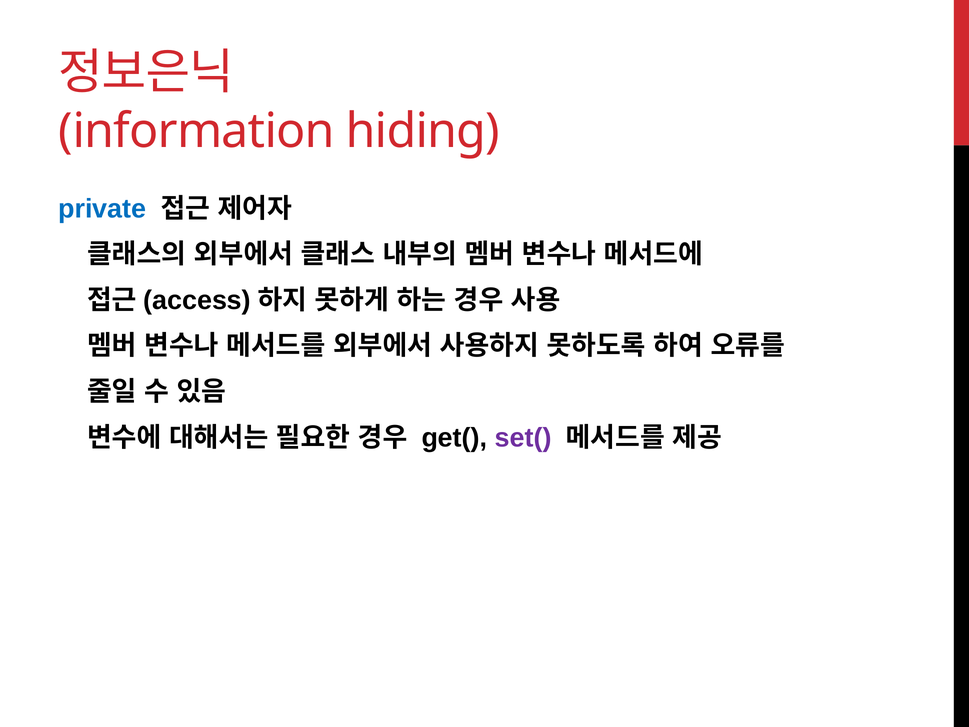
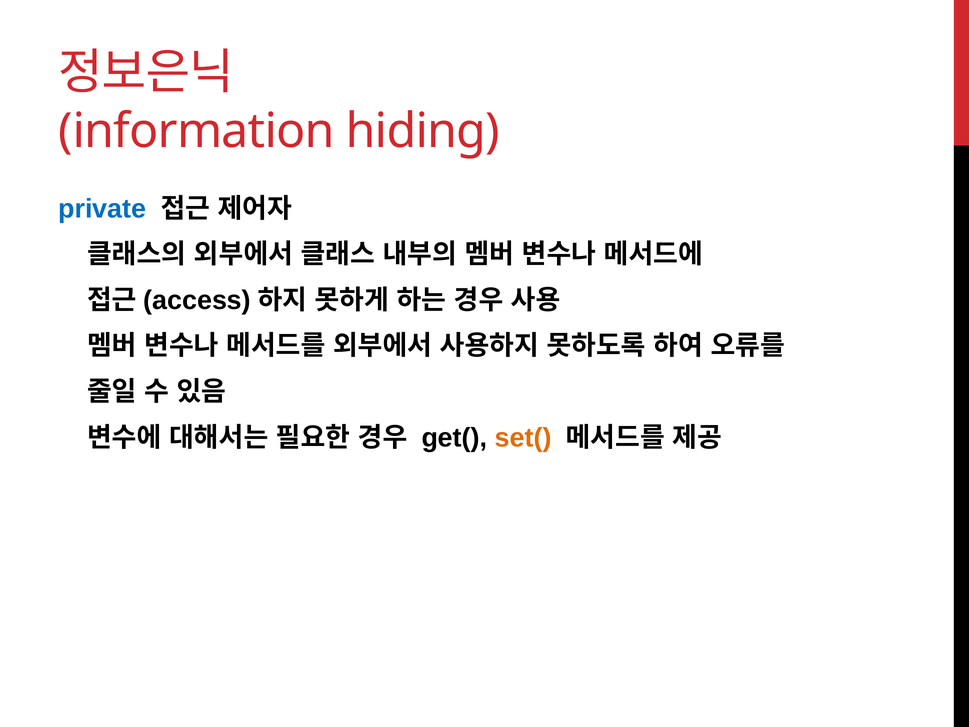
set( colour: purple -> orange
